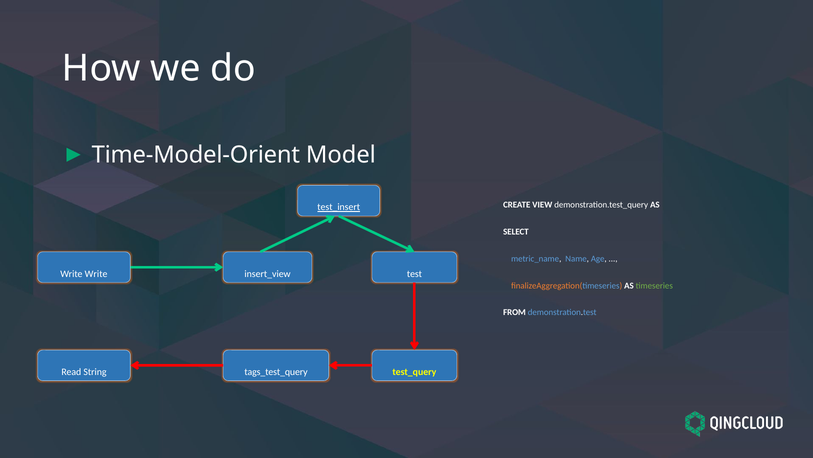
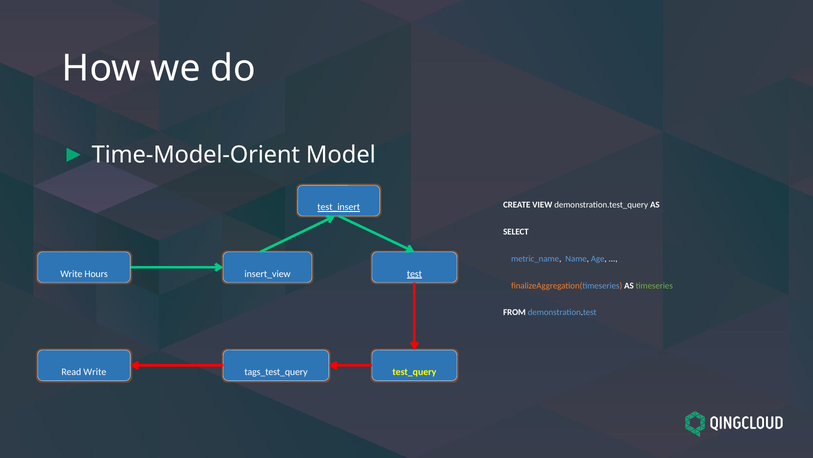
Write Write: Write -> Hours
test underline: none -> present
Read String: String -> Write
